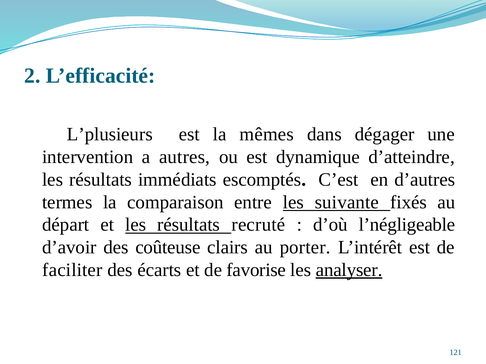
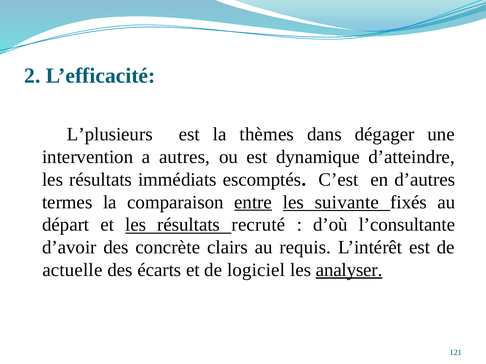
mêmes: mêmes -> thèmes
entre underline: none -> present
l’négligeable: l’négligeable -> l’consultante
coûteuse: coûteuse -> concrète
porter: porter -> requis
faciliter: faciliter -> actuelle
favorise: favorise -> logiciel
